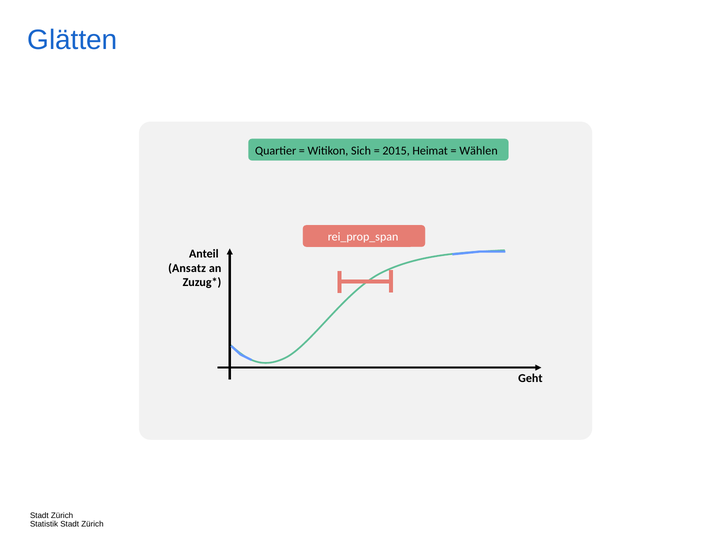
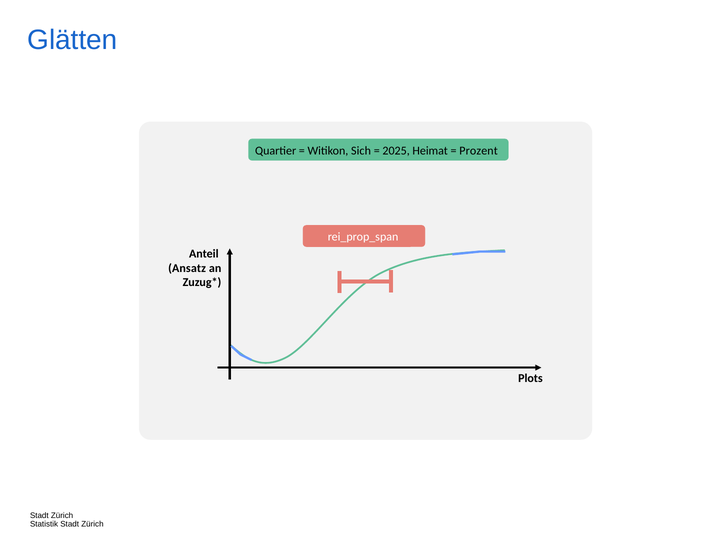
2015: 2015 -> 2025
Wählen: Wählen -> Prozent
Geht: Geht -> Plots
